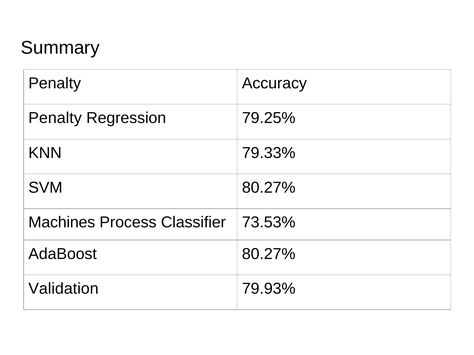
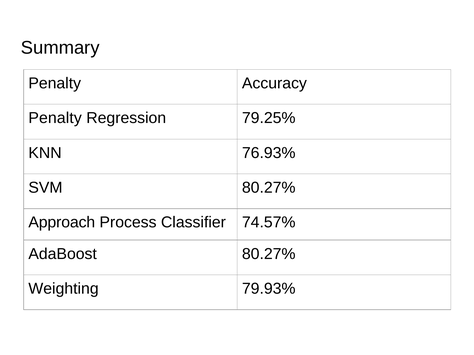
79.33%: 79.33% -> 76.93%
Machines: Machines -> Approach
73.53%: 73.53% -> 74.57%
Validation: Validation -> Weighting
